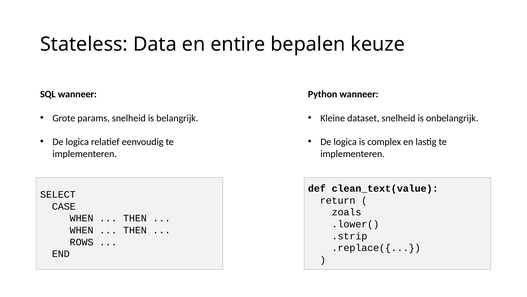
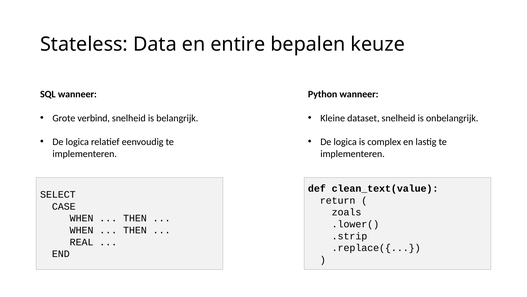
params: params -> verbind
ROWS: ROWS -> REAL
